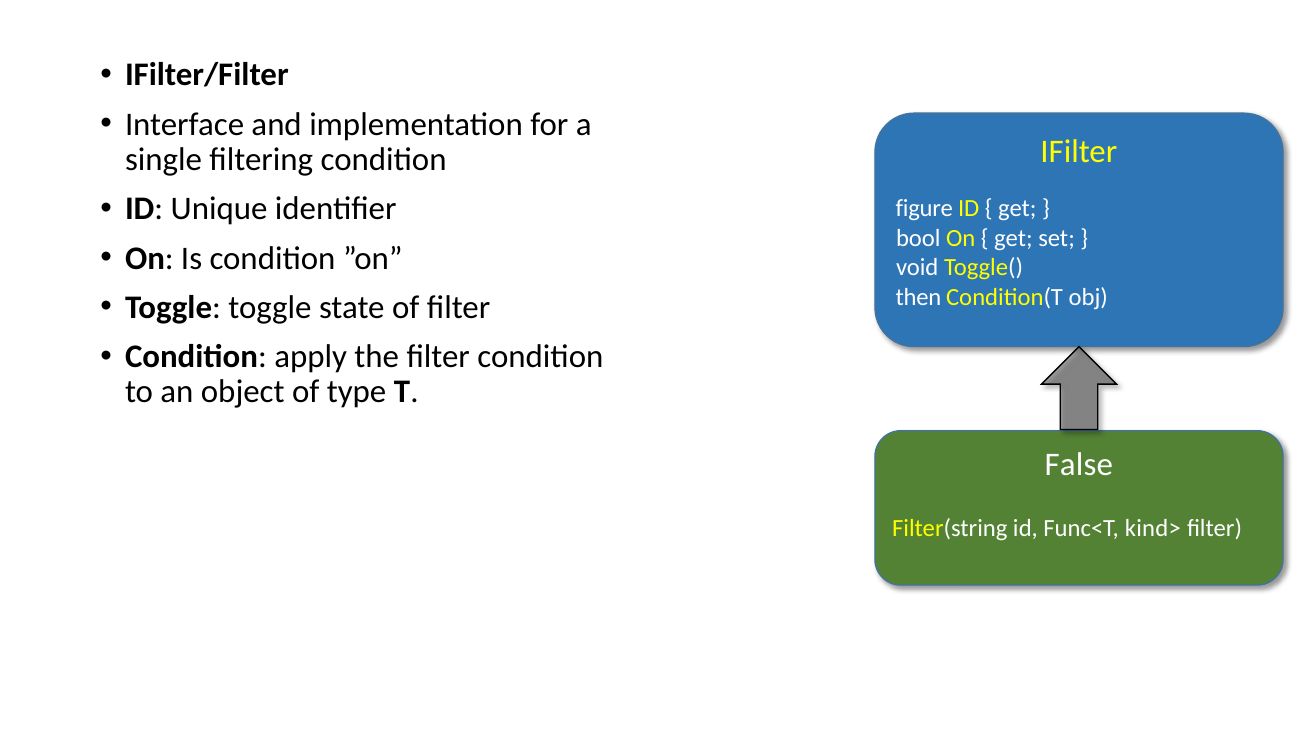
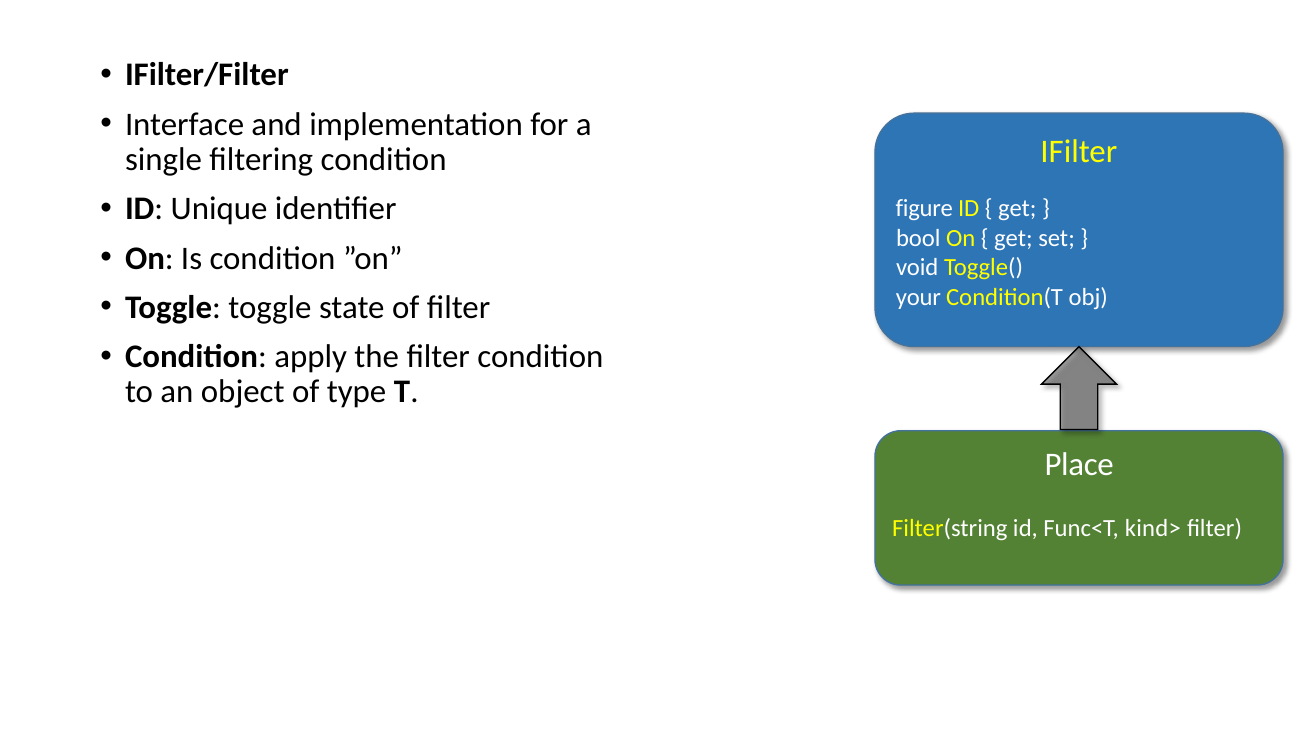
then: then -> your
False: False -> Place
